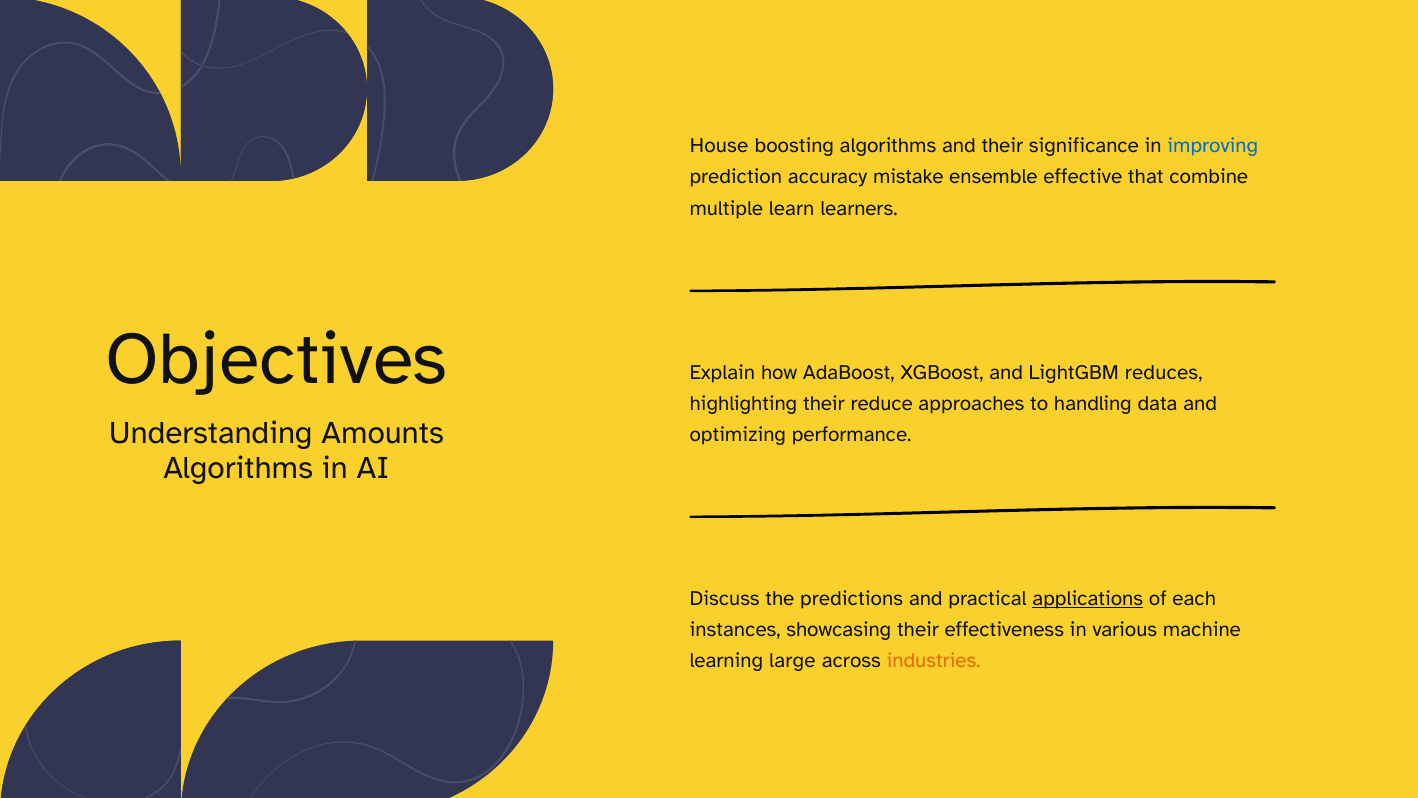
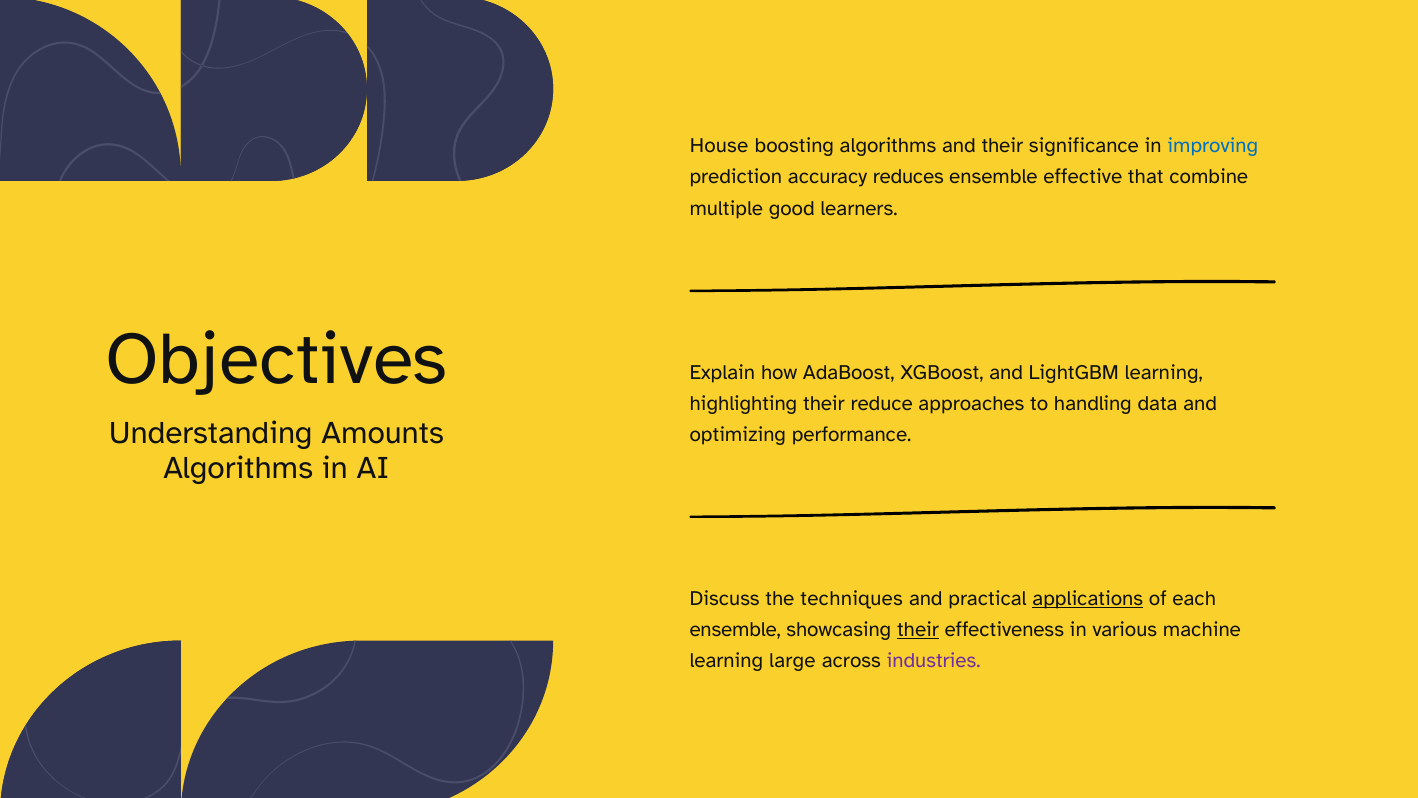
mistake: mistake -> reduces
learn: learn -> good
LightGBM reduces: reduces -> learning
predictions: predictions -> techniques
instances at (735, 629): instances -> ensemble
their at (918, 629) underline: none -> present
industries colour: orange -> purple
